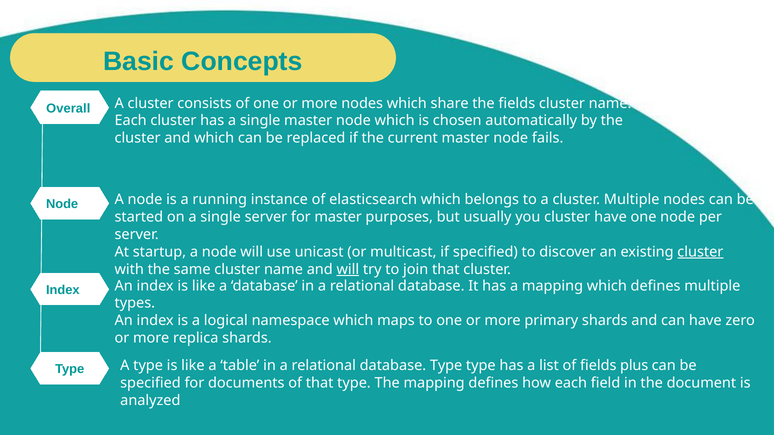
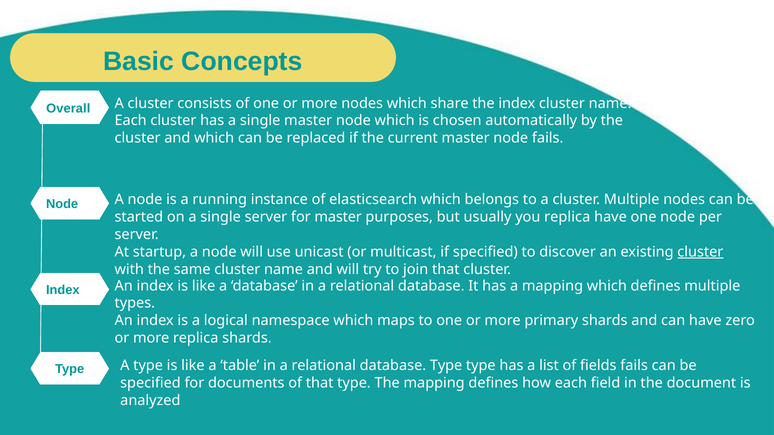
the fields: fields -> index
you cluster: cluster -> replica
will at (348, 270) underline: present -> none
fields plus: plus -> fails
